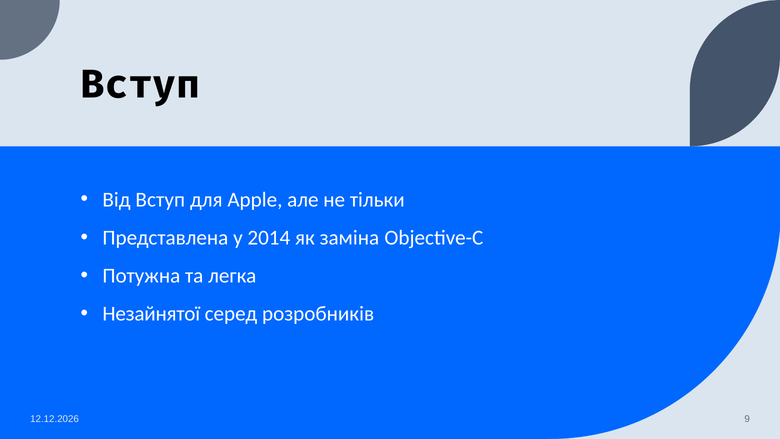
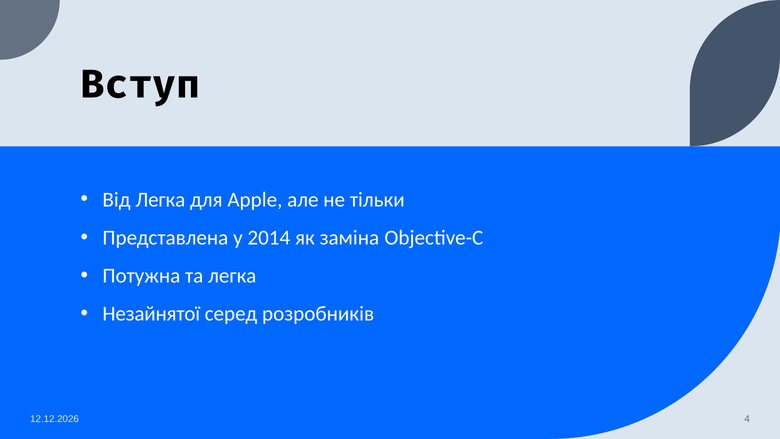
Від Вступ: Вступ -> Легка
9: 9 -> 4
